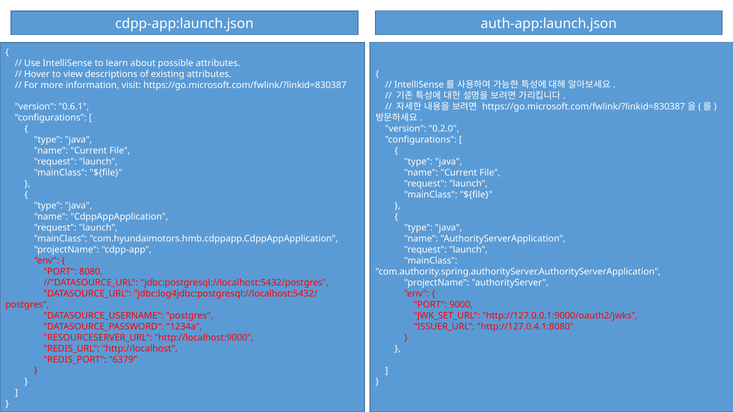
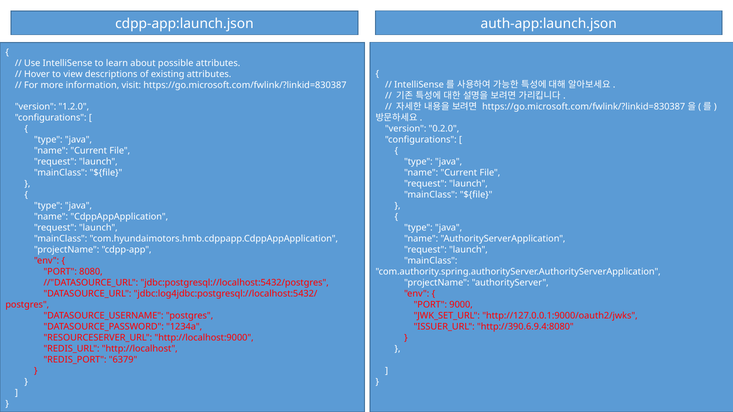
0.6.1: 0.6.1 -> 1.2.0
http://127.0.4.1:8080: http://127.0.4.1:8080 -> http://390.6.9.4:8080
